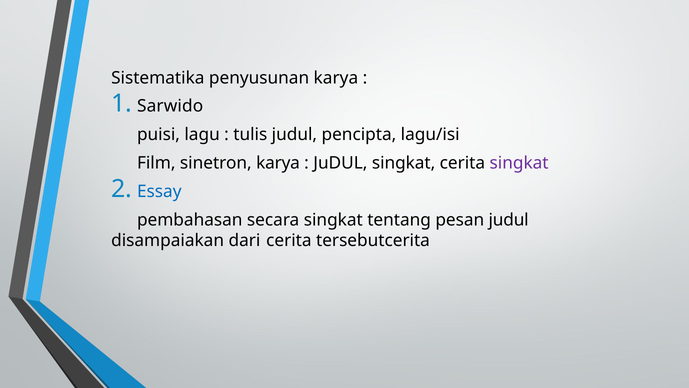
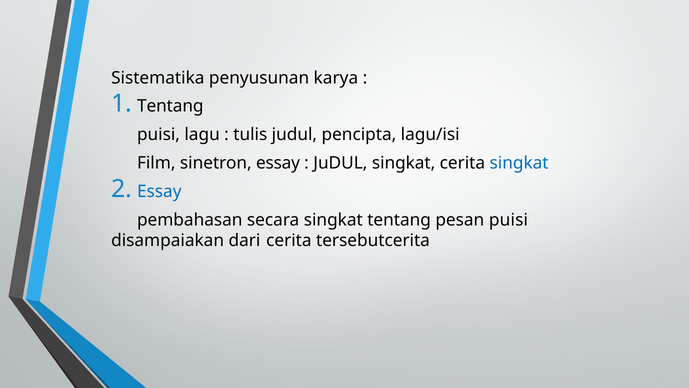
Sarwido at (170, 106): Sarwido -> Tentang
sinetron karya: karya -> essay
singkat at (519, 163) colour: purple -> blue
pesan judul: judul -> puisi
